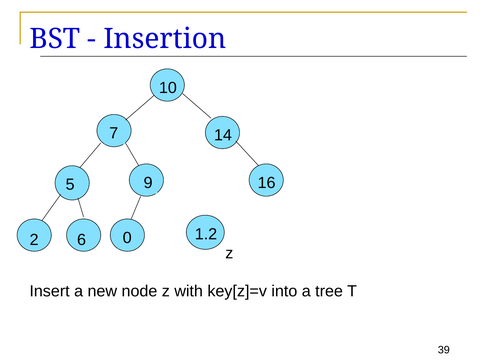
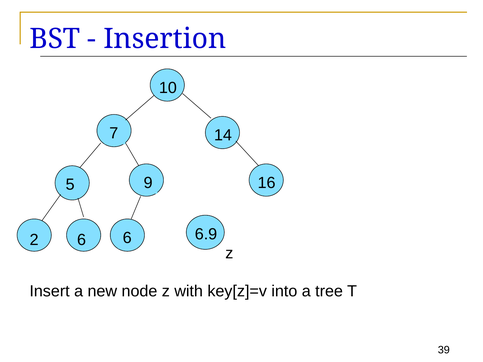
1.2: 1.2 -> 6.9
2 0: 0 -> 6
